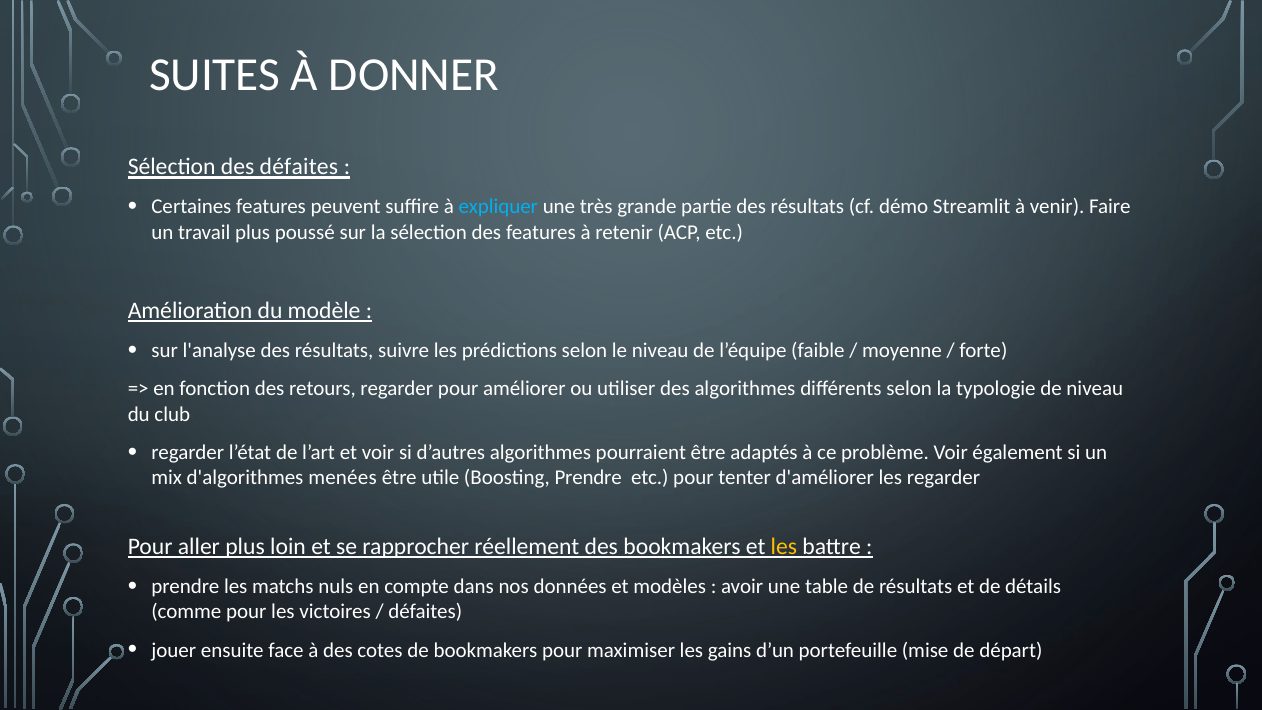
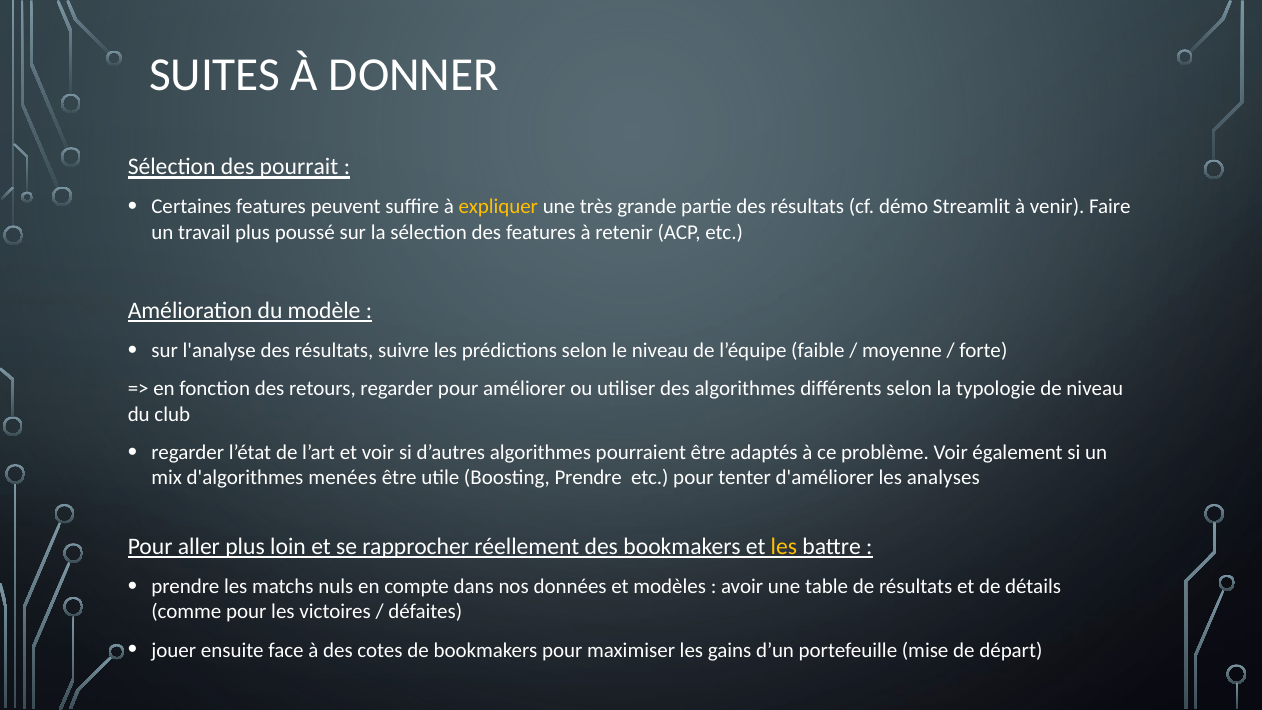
des défaites: défaites -> pourrait
expliquer colour: light blue -> yellow
les regarder: regarder -> analyses
